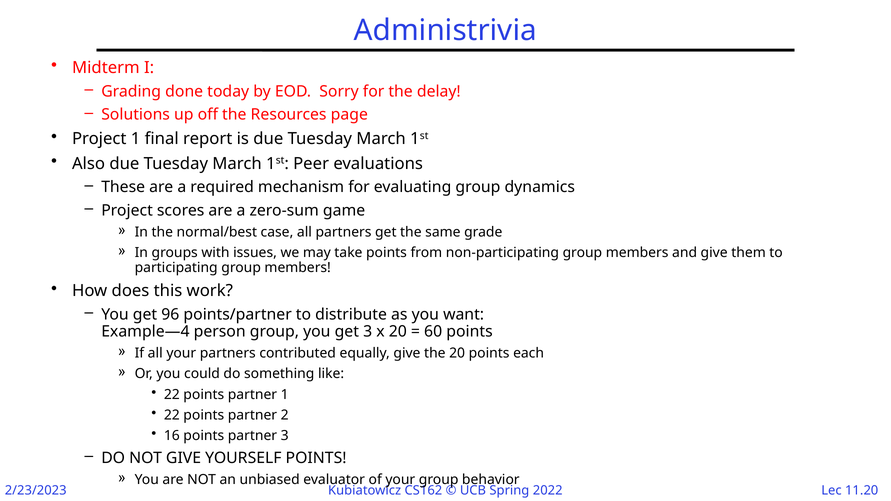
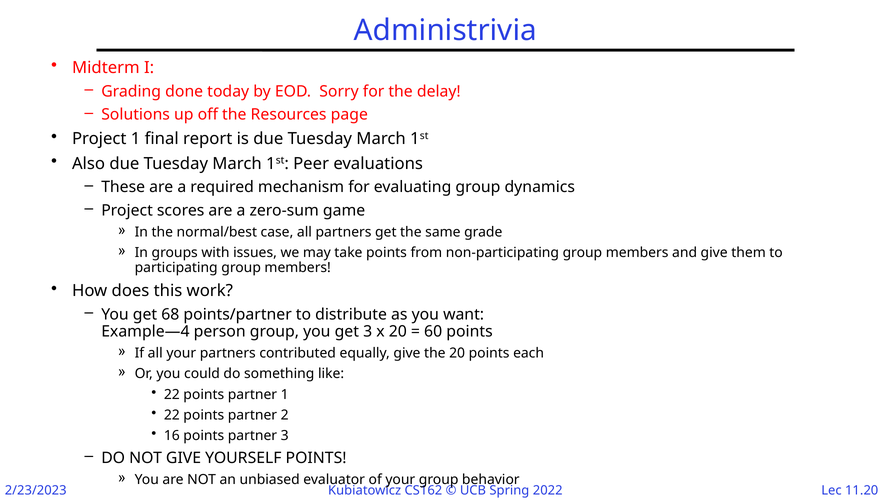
96: 96 -> 68
